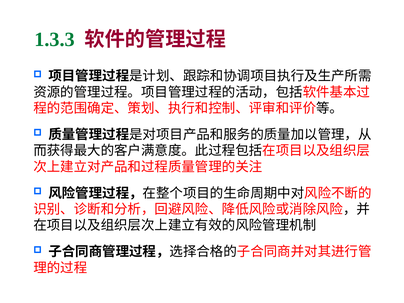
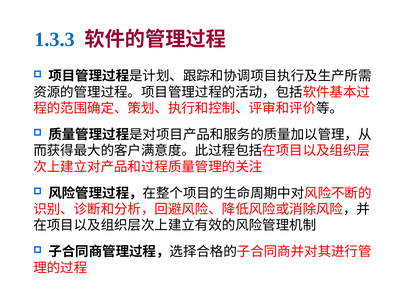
1.3.3 colour: green -> blue
